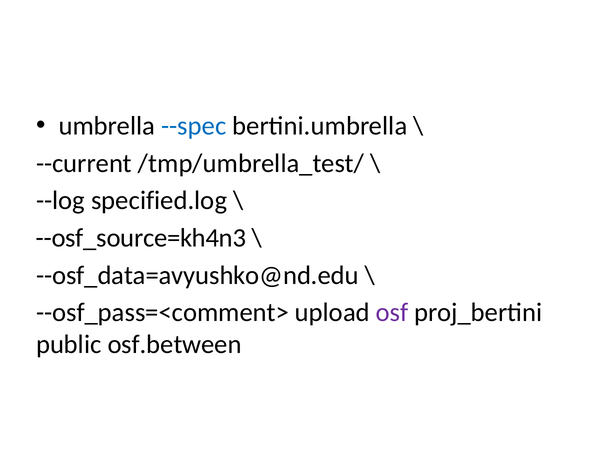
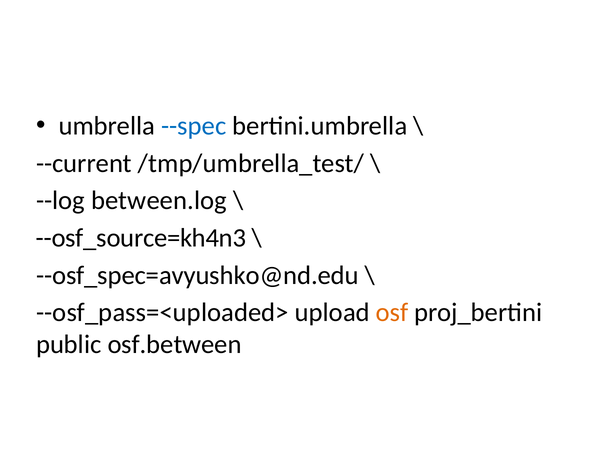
specified.log: specified.log -> between.log
--osf_data=avyushko@nd.edu: --osf_data=avyushko@nd.edu -> --osf_spec=avyushko@nd.edu
--osf_pass=<comment>: --osf_pass=<comment> -> --osf_pass=<uploaded>
osf colour: purple -> orange
